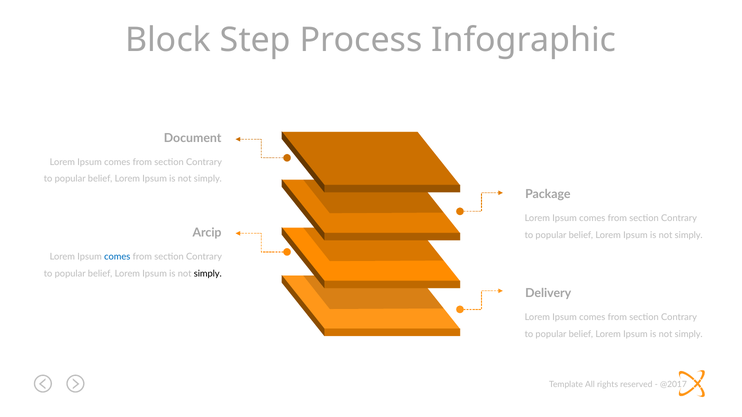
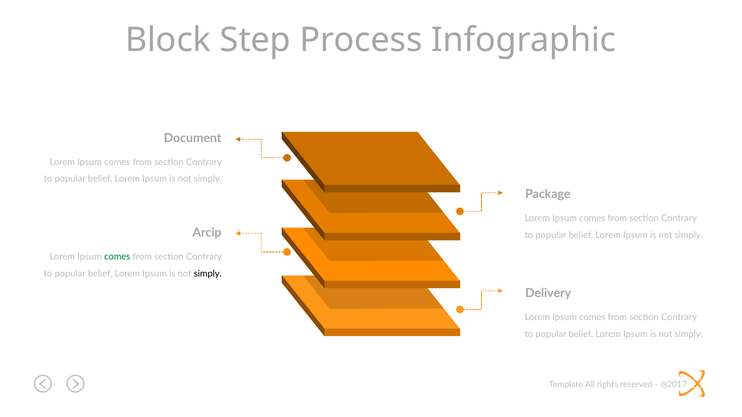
comes at (117, 257) colour: blue -> green
